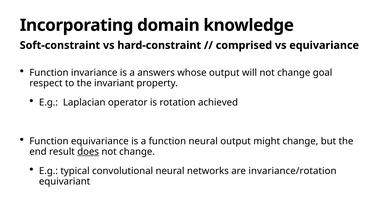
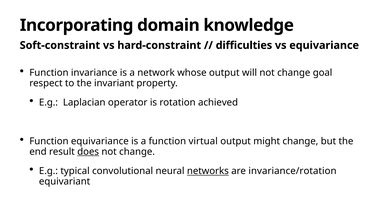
comprised: comprised -> difficulties
answers: answers -> network
function neural: neural -> virtual
networks underline: none -> present
